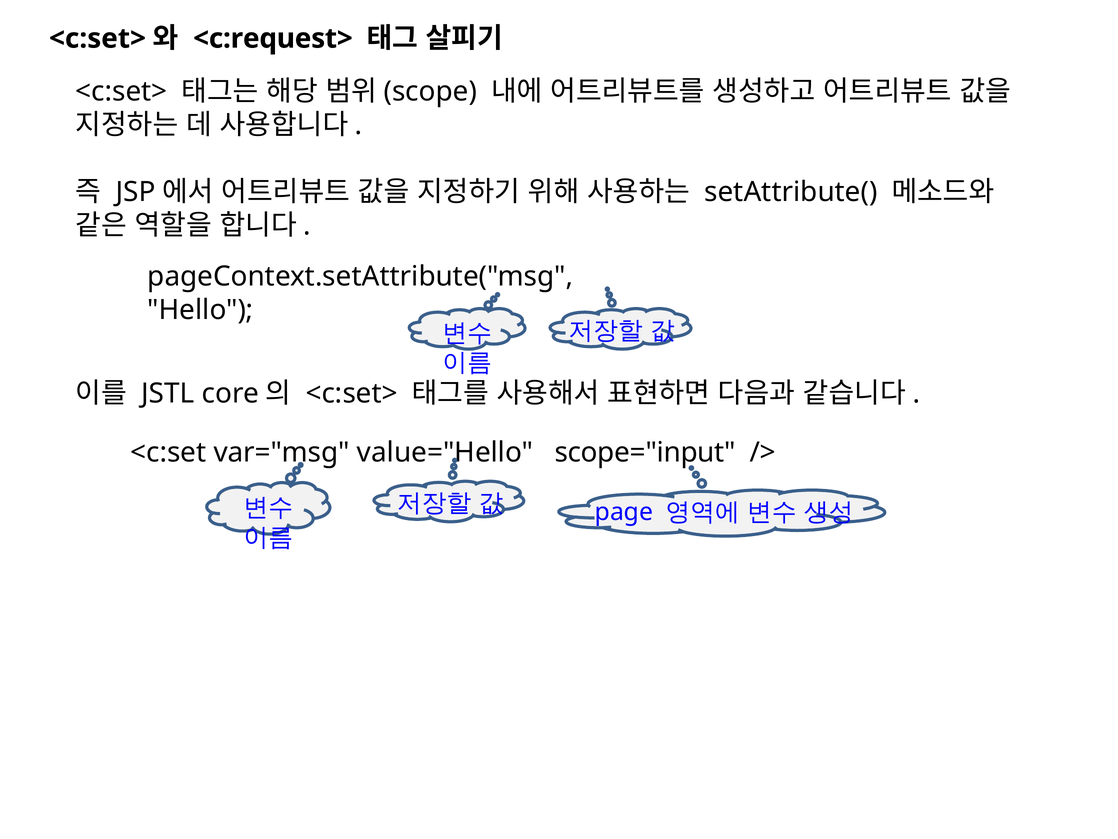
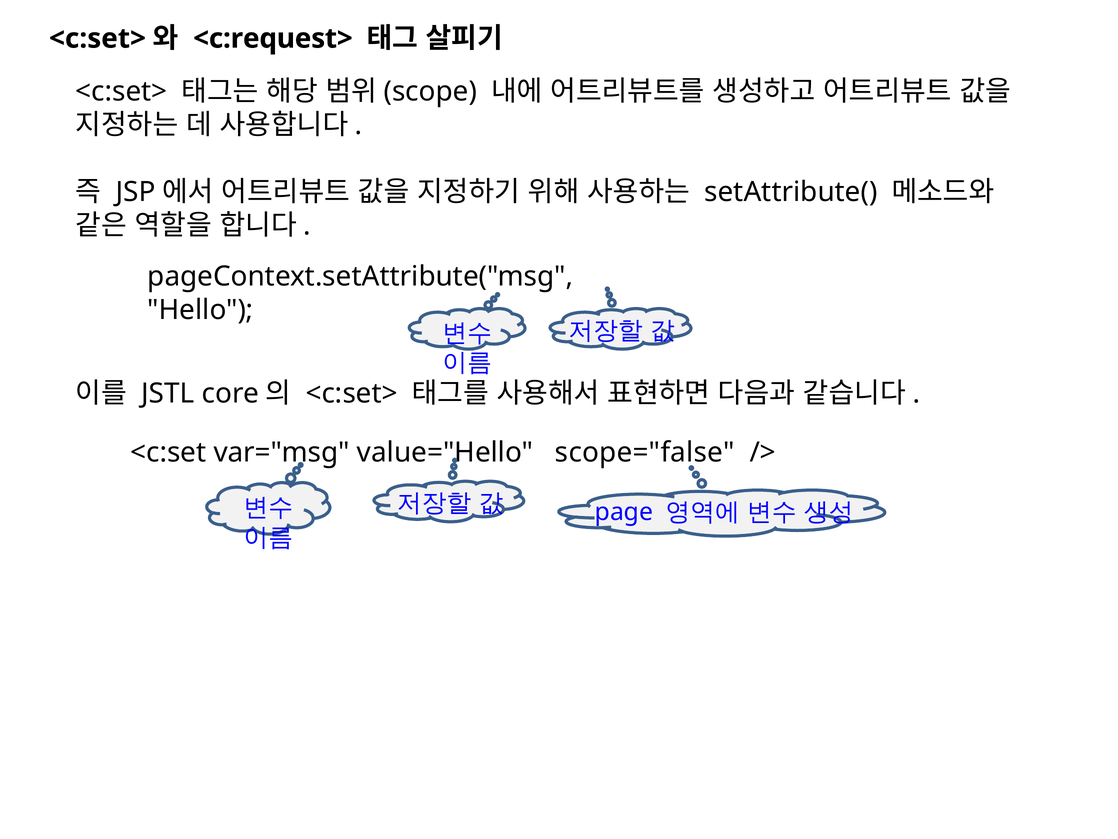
scope="input: scope="input -> scope="false
